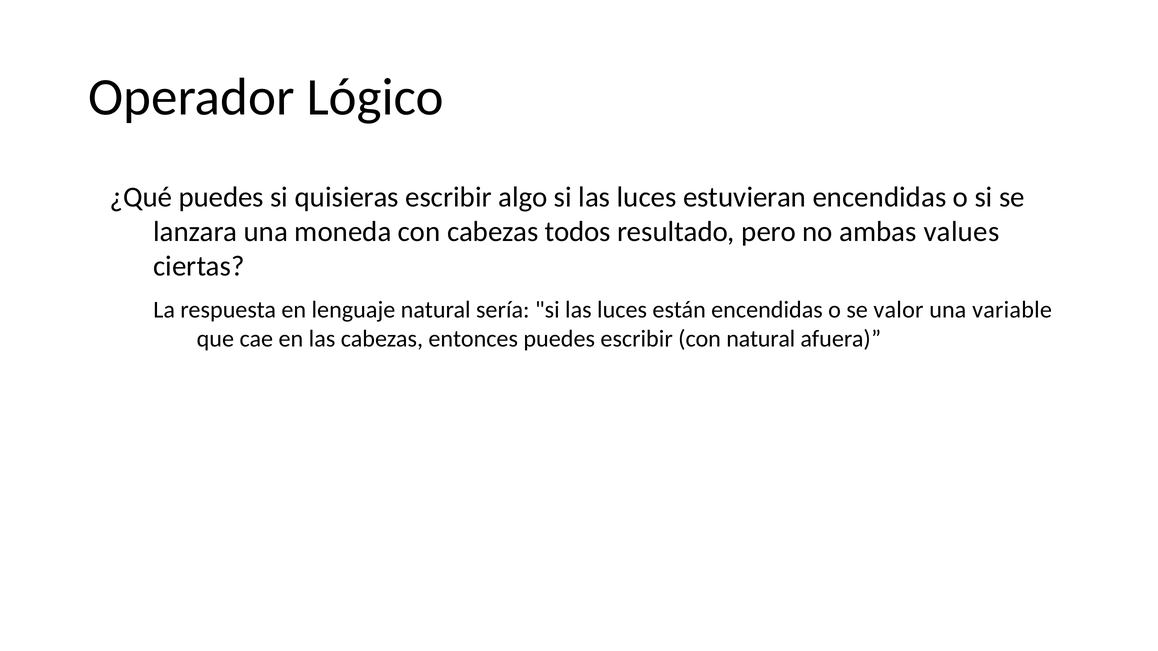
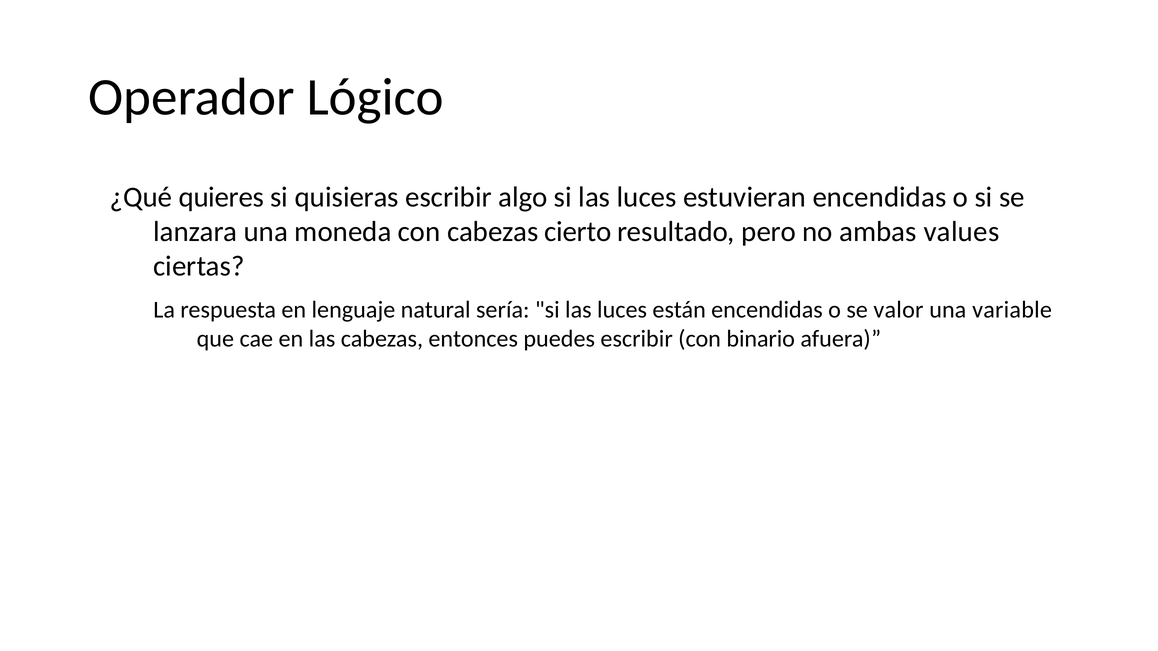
¿Qué puedes: puedes -> quieres
todos: todos -> cierto
con natural: natural -> binario
